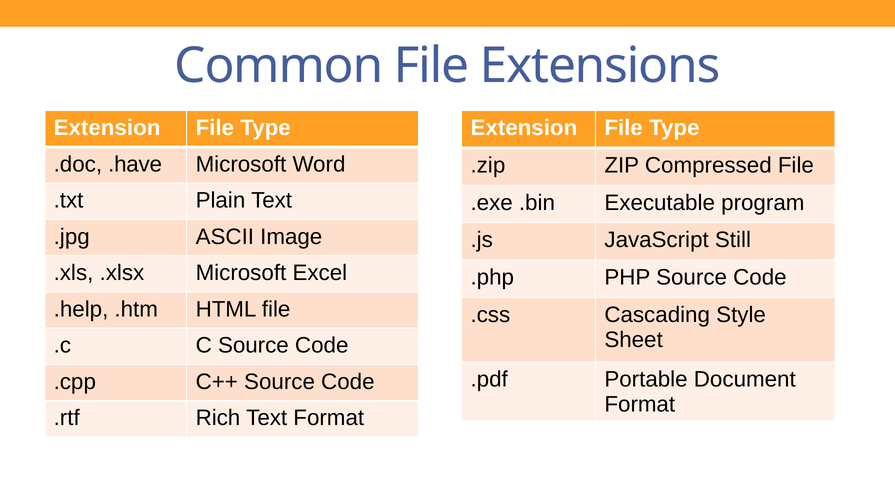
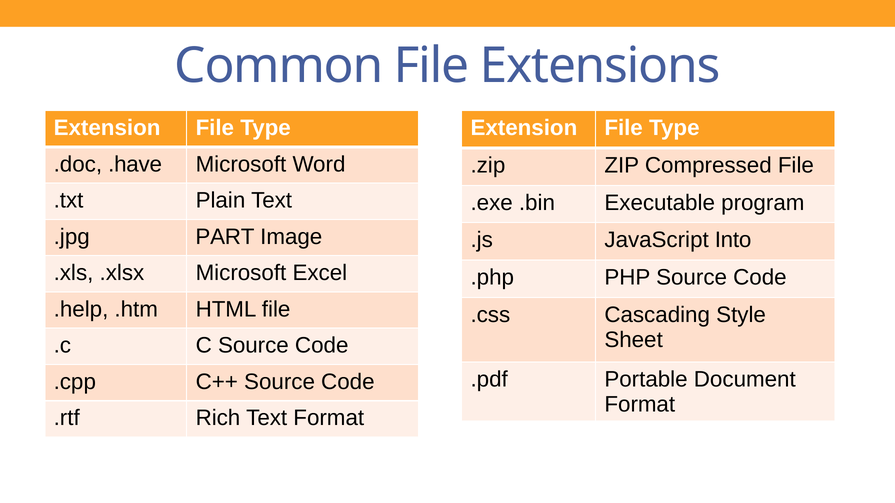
ASCII: ASCII -> PART
Still: Still -> Into
